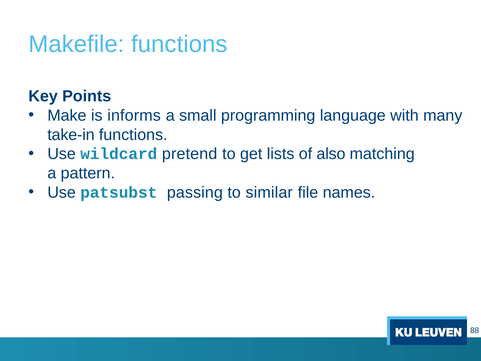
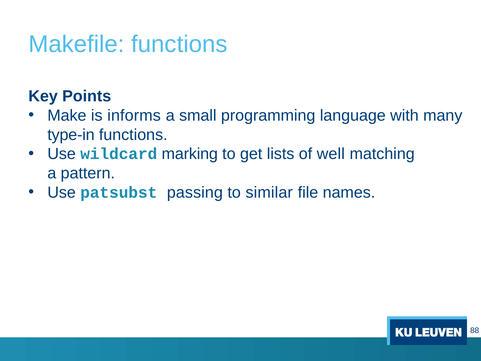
take-in: take-in -> type-in
pretend: pretend -> marking
also: also -> well
